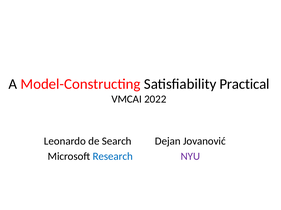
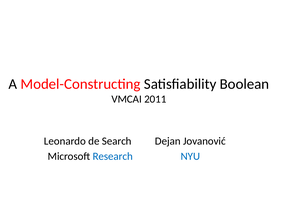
Practical: Practical -> Boolean
2022: 2022 -> 2011
NYU colour: purple -> blue
